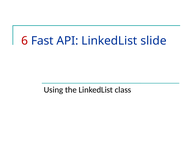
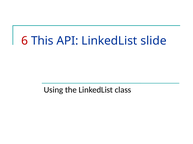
Fast: Fast -> This
